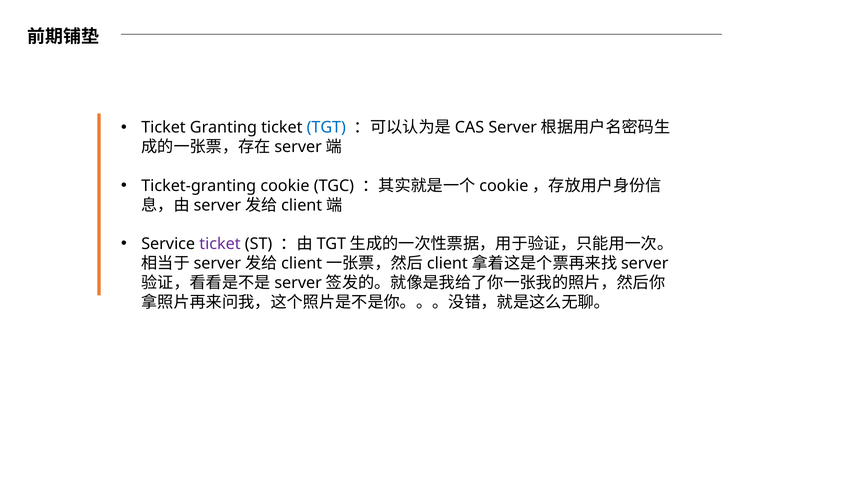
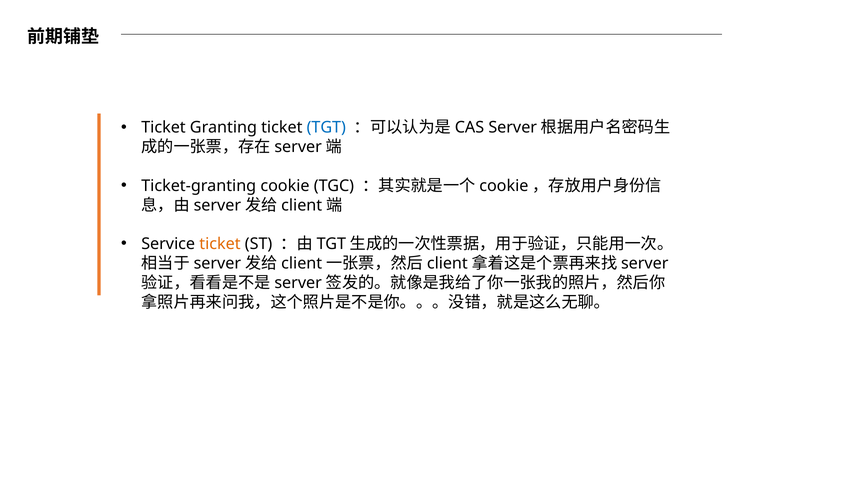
ticket at (220, 244) colour: purple -> orange
